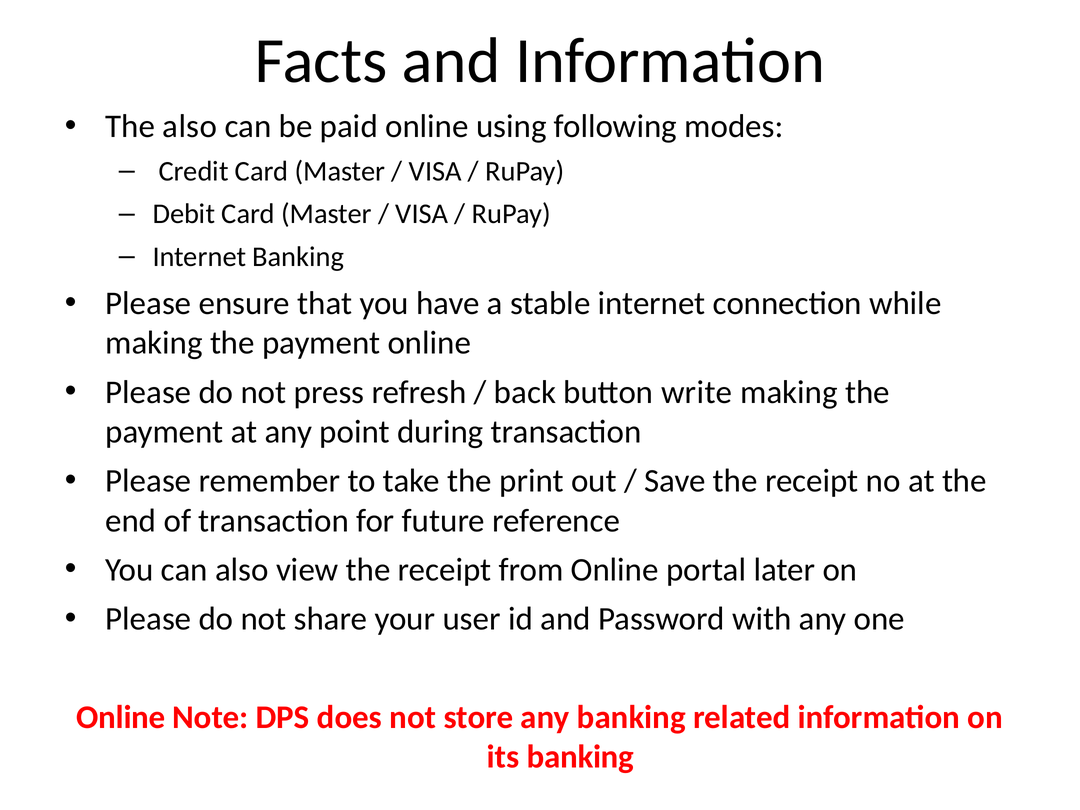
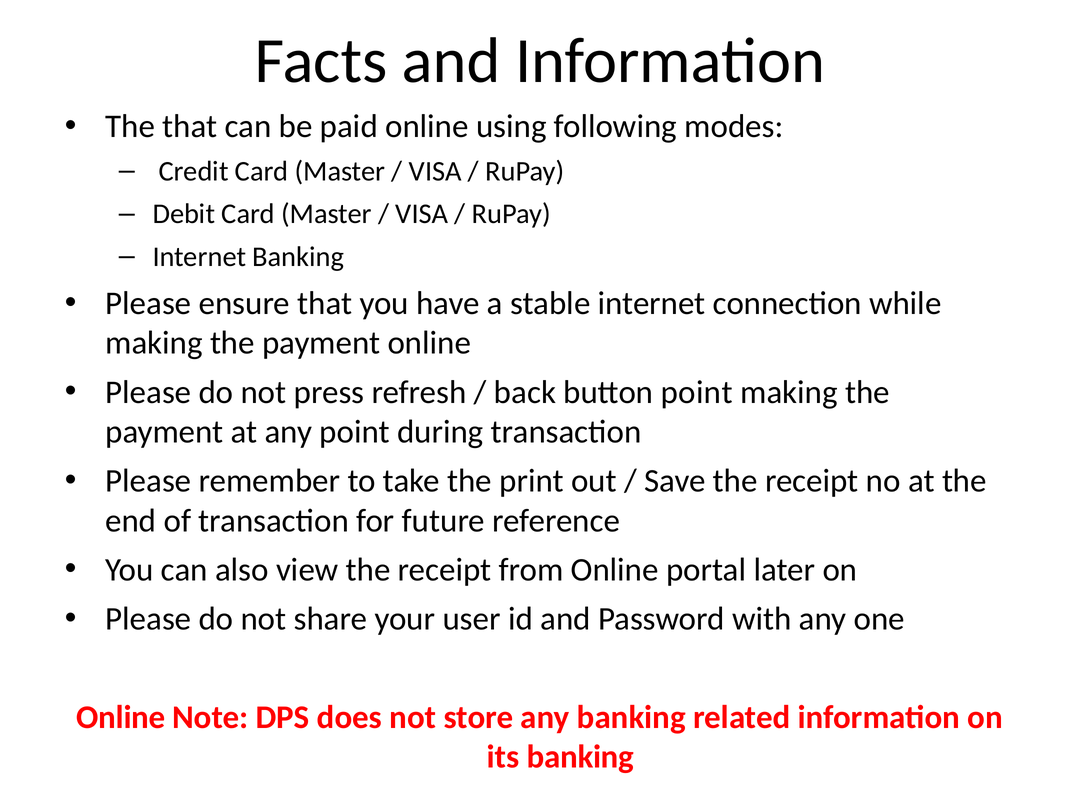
The also: also -> that
button write: write -> point
